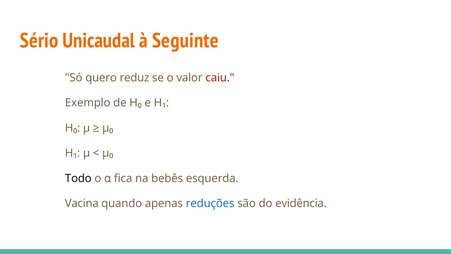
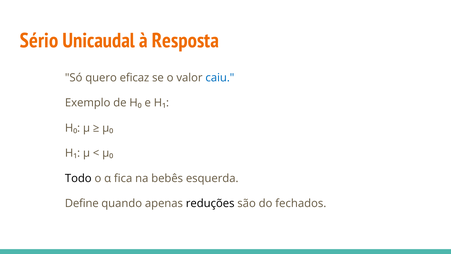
Seguinte: Seguinte -> Resposta
reduz: reduz -> eficaz
caiu colour: red -> blue
Vacina: Vacina -> Define
reduções colour: blue -> black
evidência: evidência -> fechados
